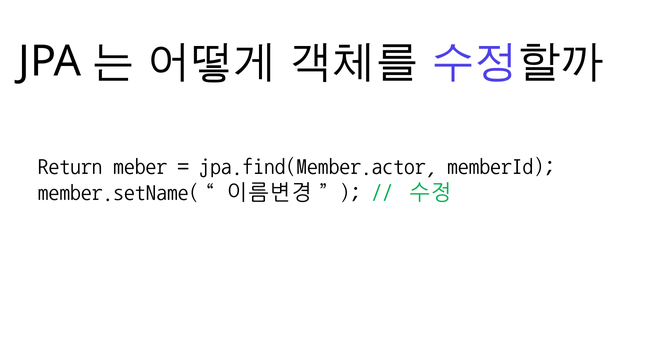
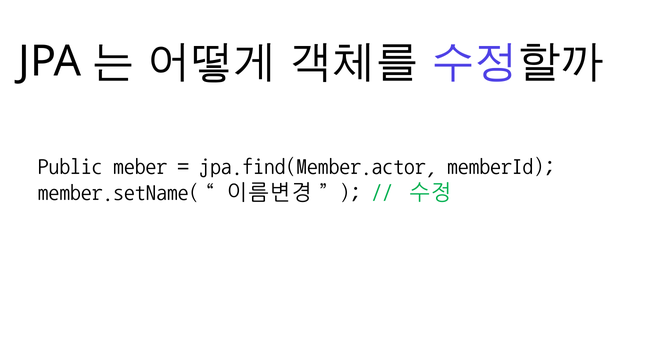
Return: Return -> Public
